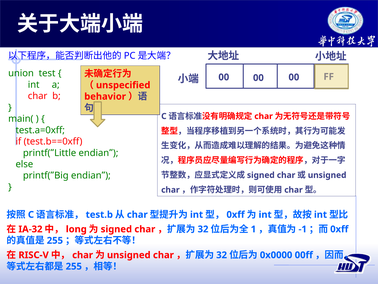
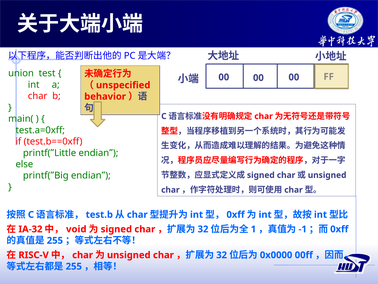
long: long -> void
